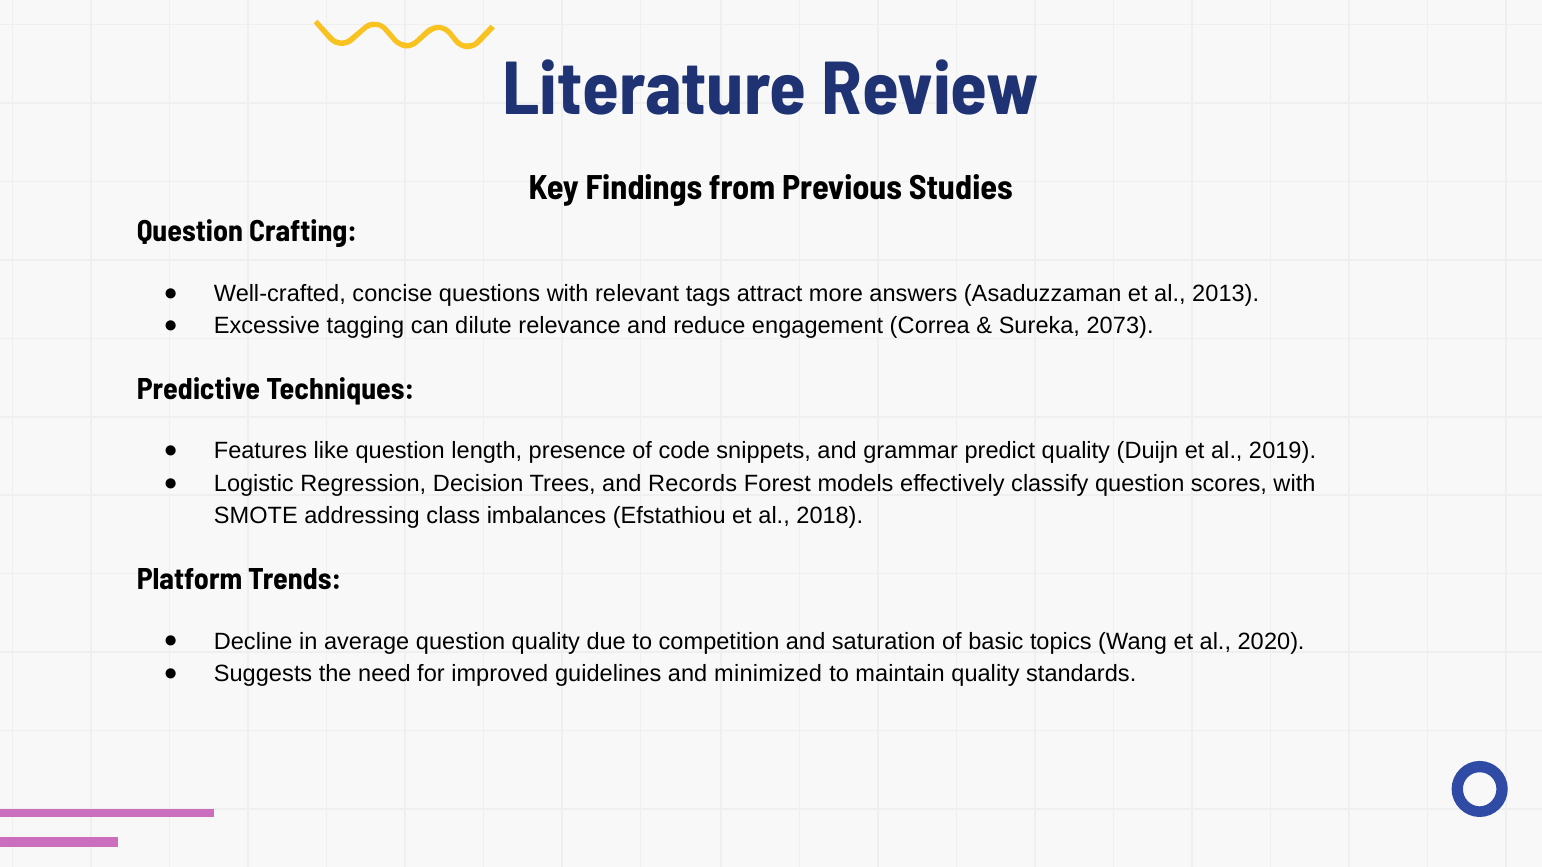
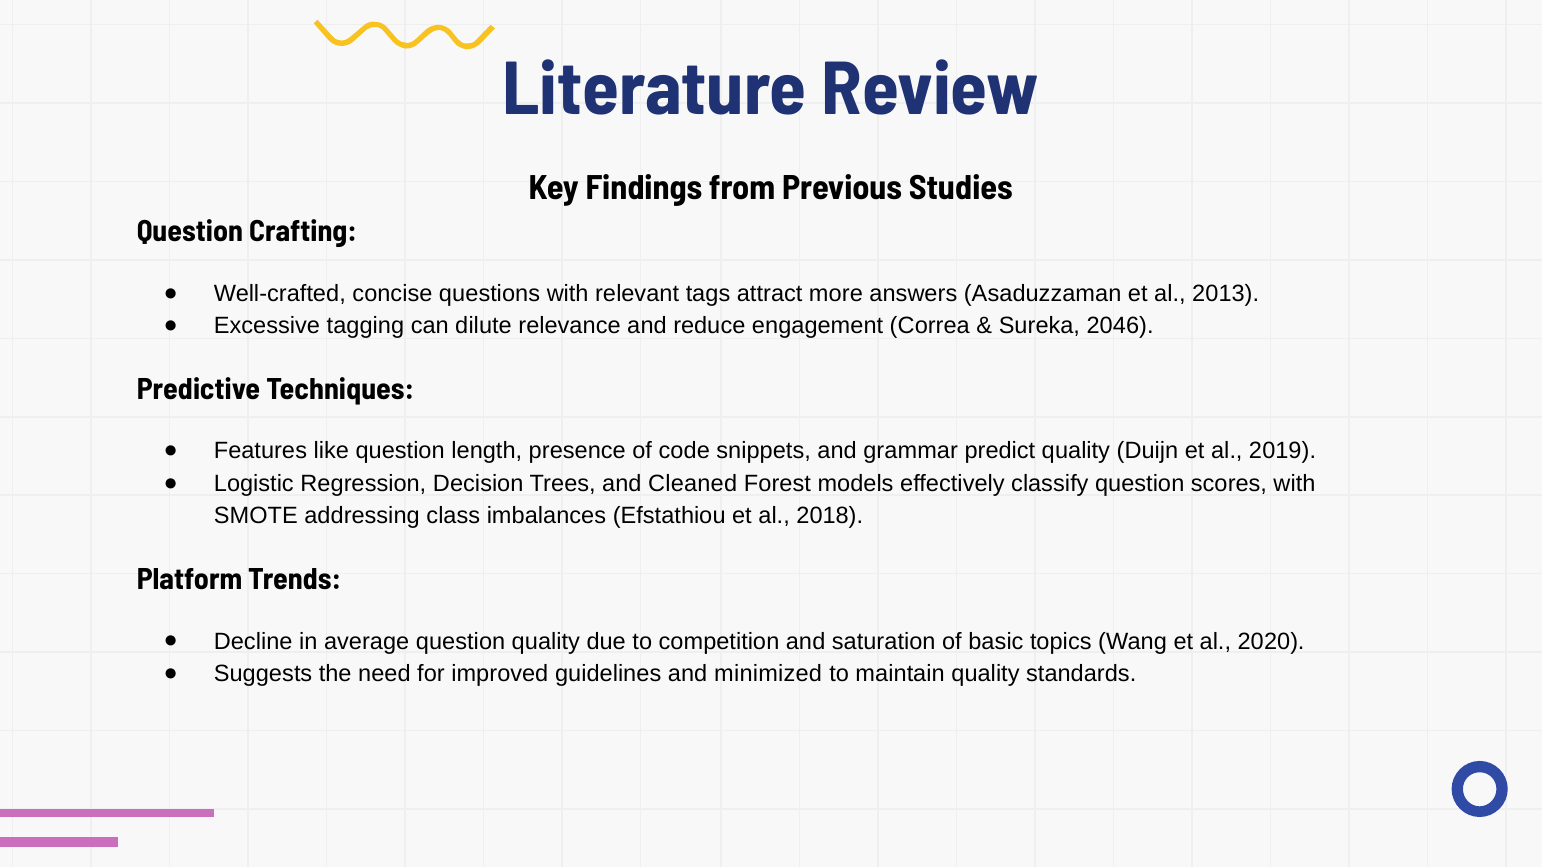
2073: 2073 -> 2046
Records: Records -> Cleaned
